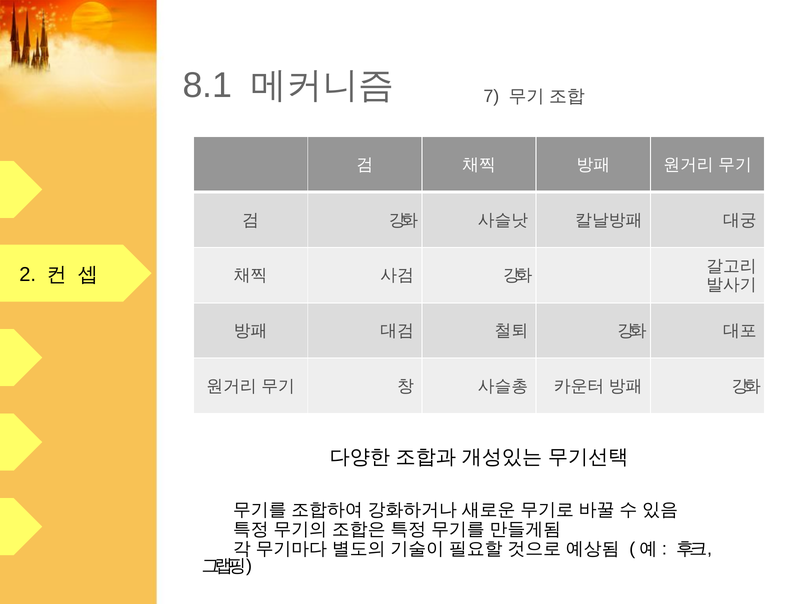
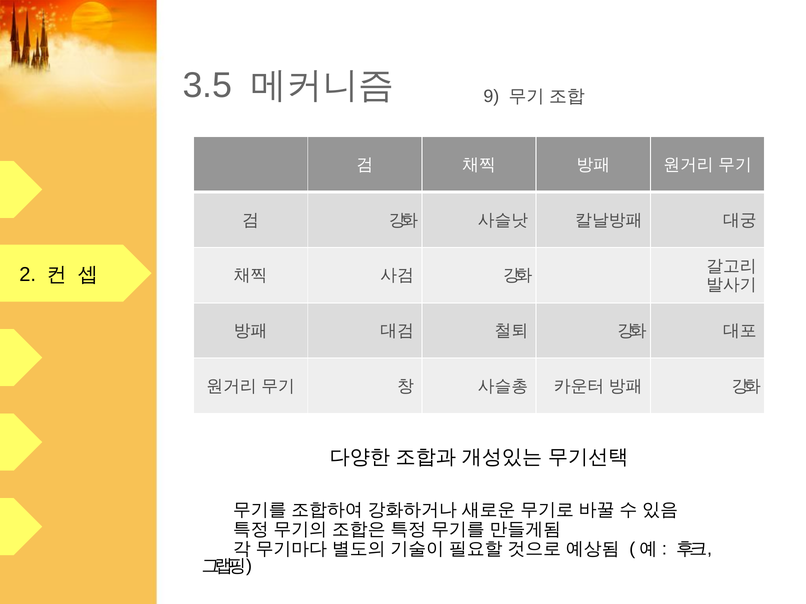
8.1: 8.1 -> 3.5
7: 7 -> 9
